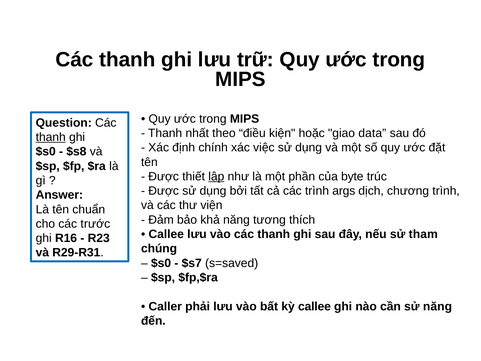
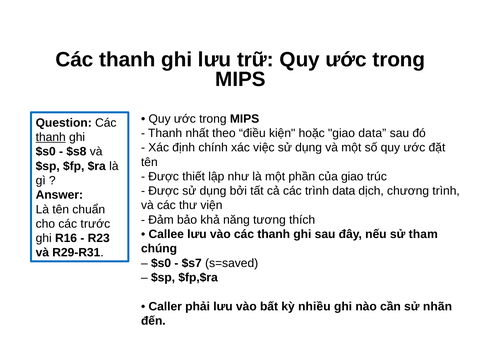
lập underline: present -> none
của byte: byte -> giao
trình args: args -> data
kỳ callee: callee -> nhiều
sử năng: năng -> nhãn
